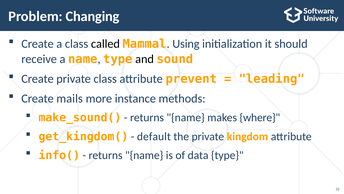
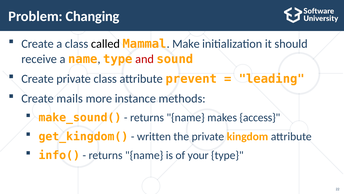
Using: Using -> Make
and colour: black -> red
where: where -> access
default: default -> written
data: data -> your
